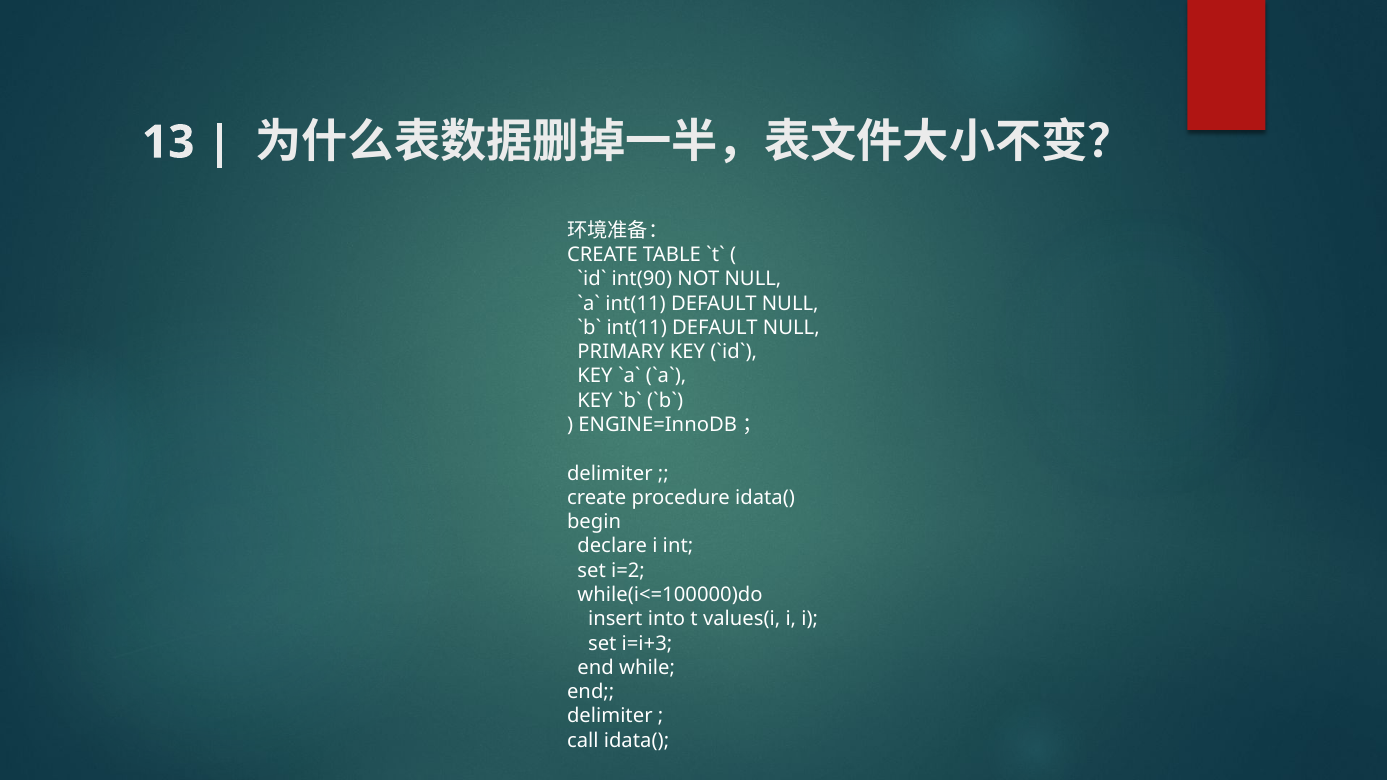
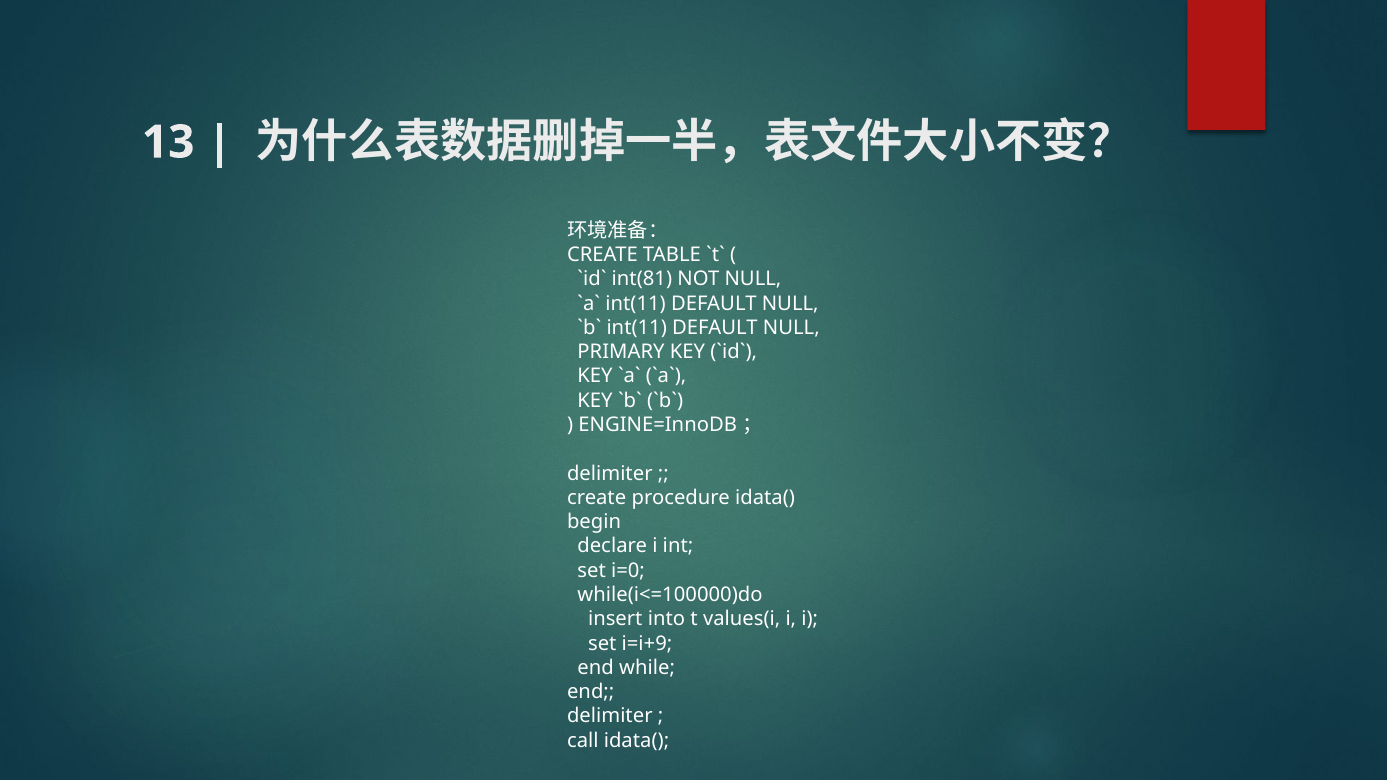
int(90: int(90 -> int(81
i=2: i=2 -> i=0
i=i+3: i=i+3 -> i=i+9
